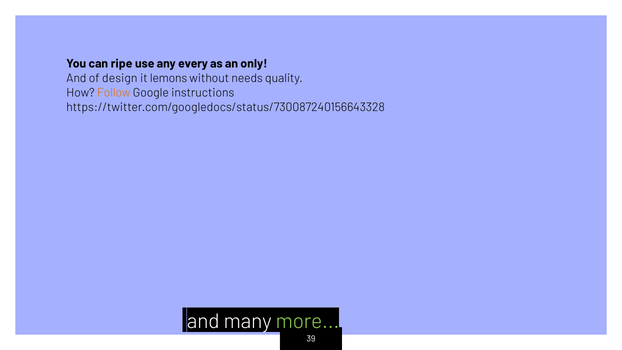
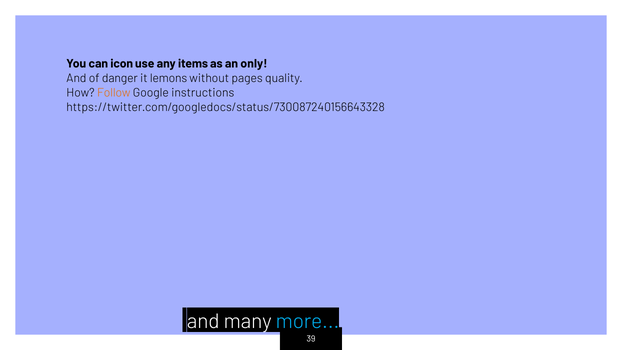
ripe: ripe -> icon
every: every -> items
design: design -> danger
needs: needs -> pages
more colour: light green -> light blue
